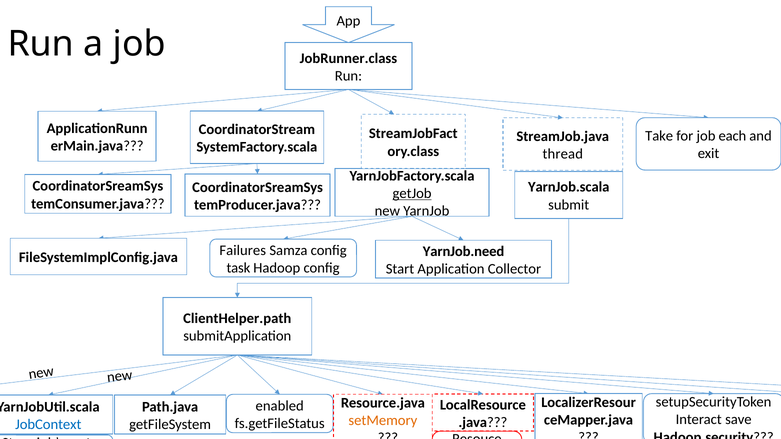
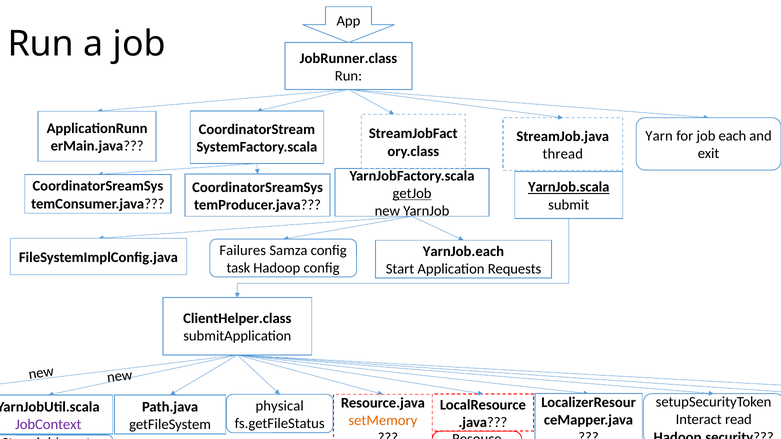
Take: Take -> Yarn
YarnJob.scala underline: none -> present
YarnJob.need: YarnJob.need -> YarnJob.each
Collector: Collector -> Requests
ClientHelper.path: ClientHelper.path -> ClientHelper.class
enabled: enabled -> physical
save: save -> read
JobContext colour: blue -> purple
